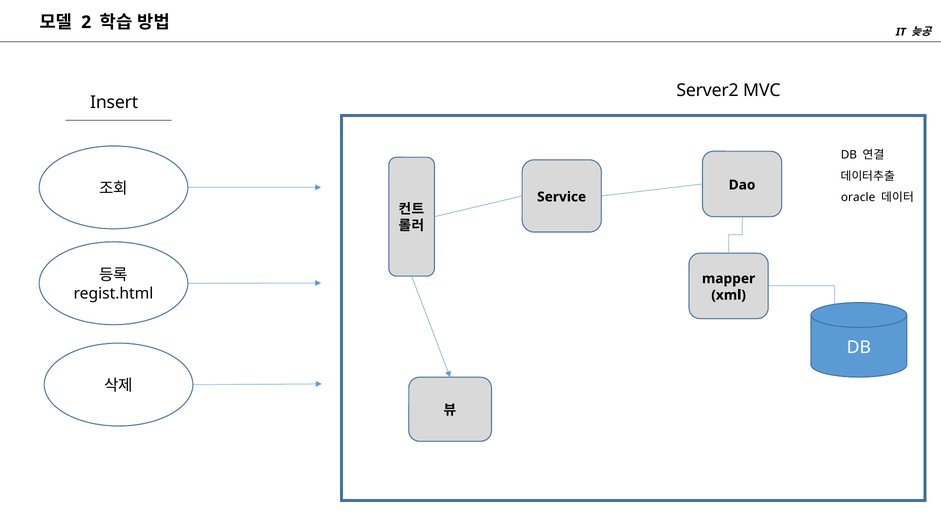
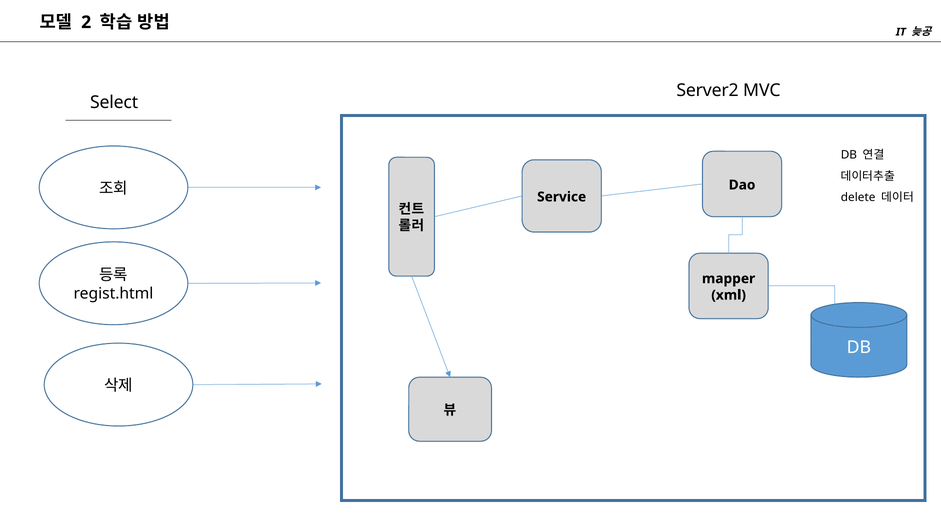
Insert: Insert -> Select
oracle: oracle -> delete
